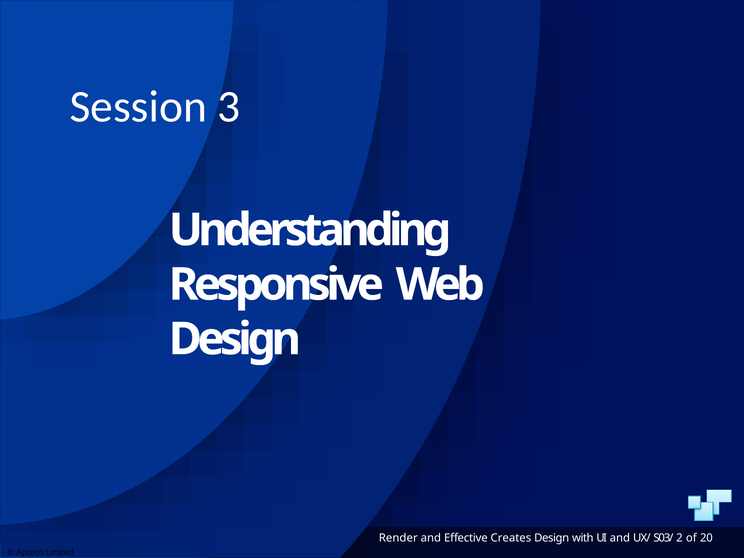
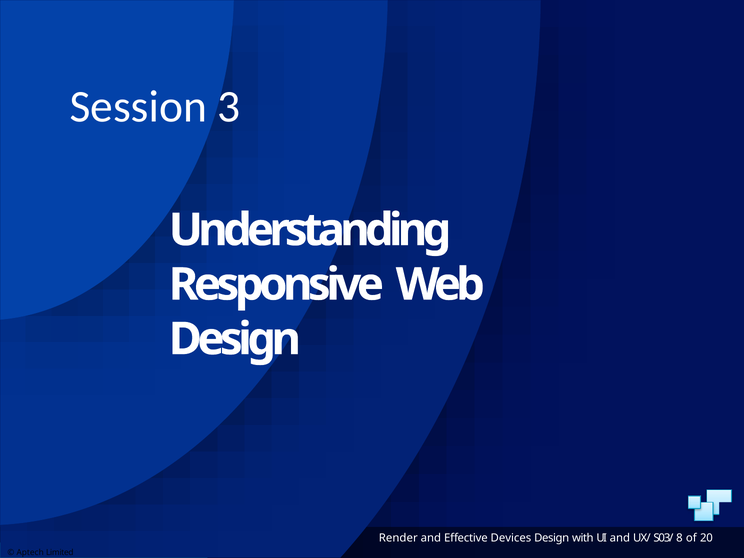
Creates: Creates -> Devices
2: 2 -> 8
